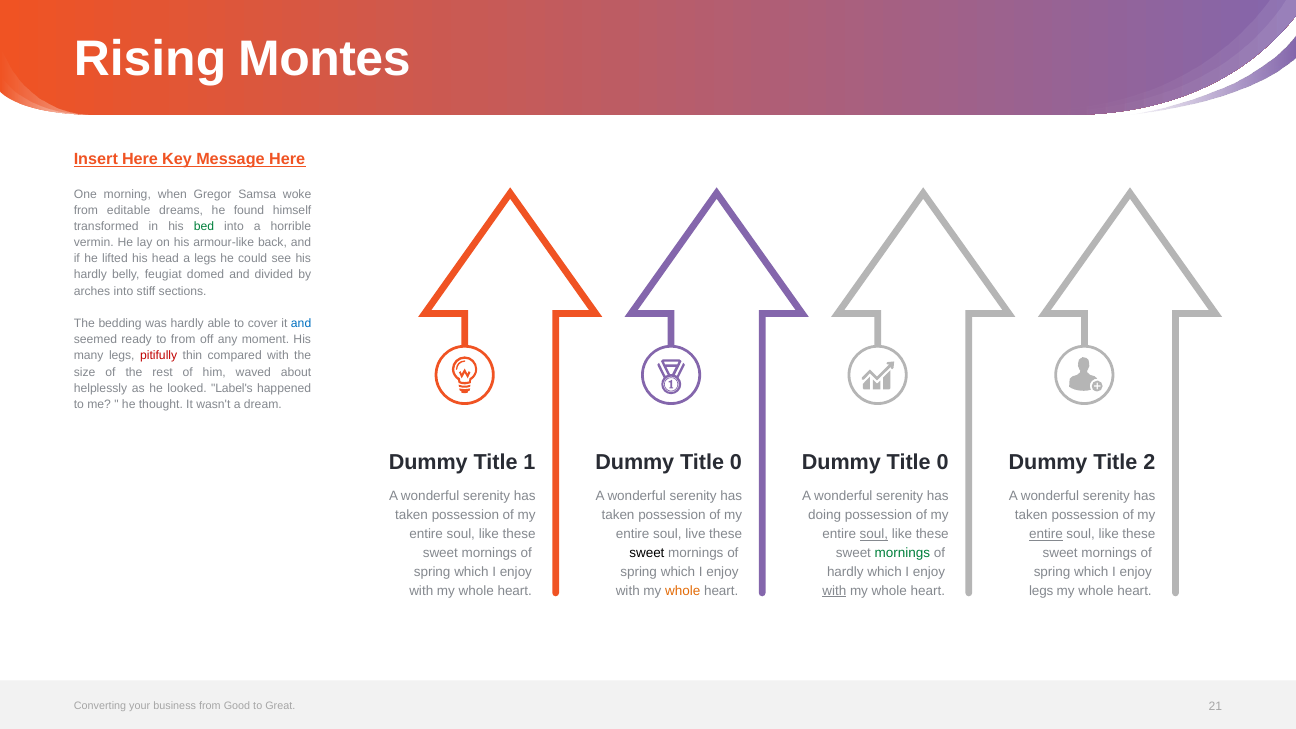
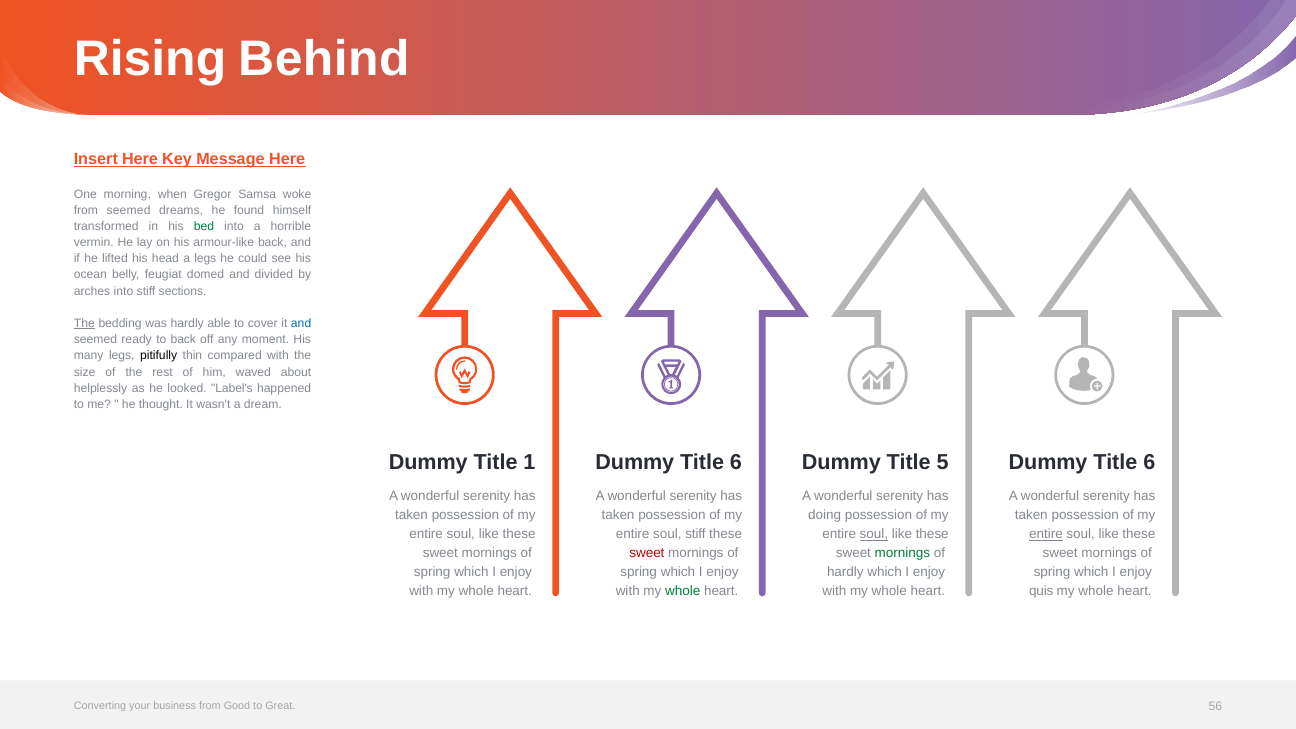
Montes: Montes -> Behind
from editable: editable -> seemed
hardly at (90, 275): hardly -> ocean
The at (84, 324) underline: none -> present
to from: from -> back
pitifully colour: red -> black
0 at (736, 462): 0 -> 6
0 at (943, 462): 0 -> 5
2 at (1149, 462): 2 -> 6
soul live: live -> stiff
sweet at (647, 553) colour: black -> red
whole at (683, 591) colour: orange -> green
with at (834, 591) underline: present -> none
legs at (1041, 591): legs -> quis
21: 21 -> 56
